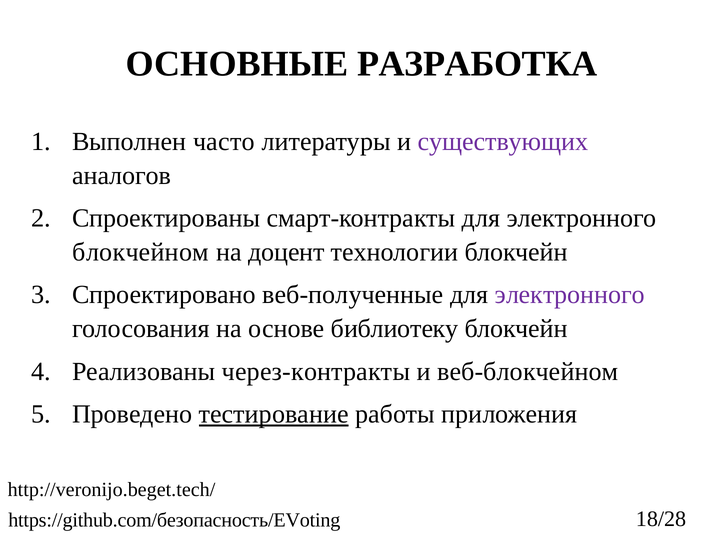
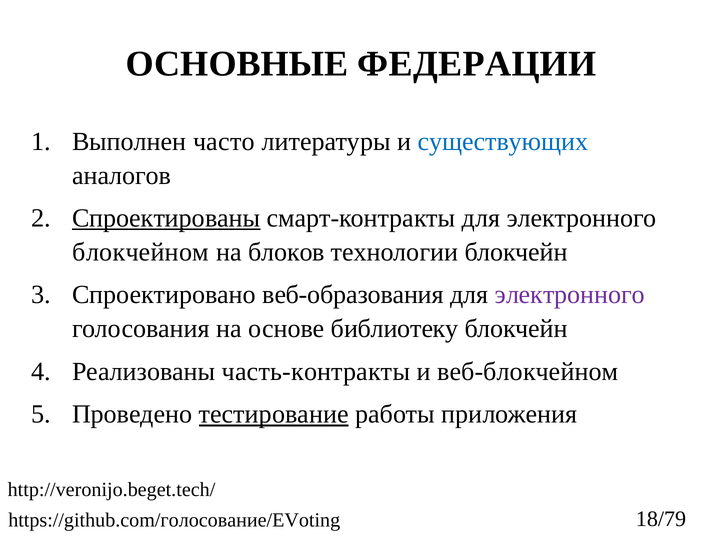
РАЗРАБОТКА: РАЗРАБОТКА -> ФЕДЕРАЦИИ
существующих colour: purple -> blue
Спроектированы underline: none -> present
доцент: доцент -> блоков
веб-полученные: веб-полученные -> веб-образования
через-контракты: через-контракты -> часть-контракты
18/28: 18/28 -> 18/79
https://github.com/безопасность/EVoting: https://github.com/безопасность/EVoting -> https://github.com/голосование/EVoting
